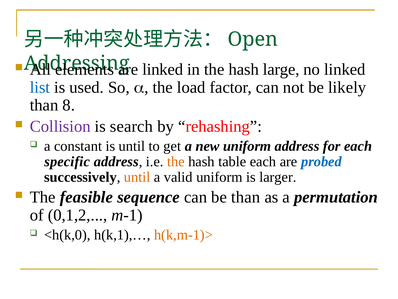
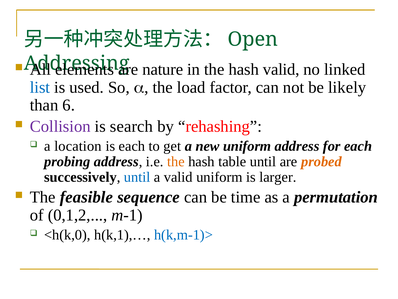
linked at (163, 69): linked -> nature
hash large: large -> valid
8: 8 -> 6
constant: constant -> location
is until: until -> each
specific: specific -> probing
table each: each -> until
probed colour: blue -> orange
until at (137, 177) colour: orange -> blue
be than: than -> time
h(k,m-1)> colour: orange -> blue
